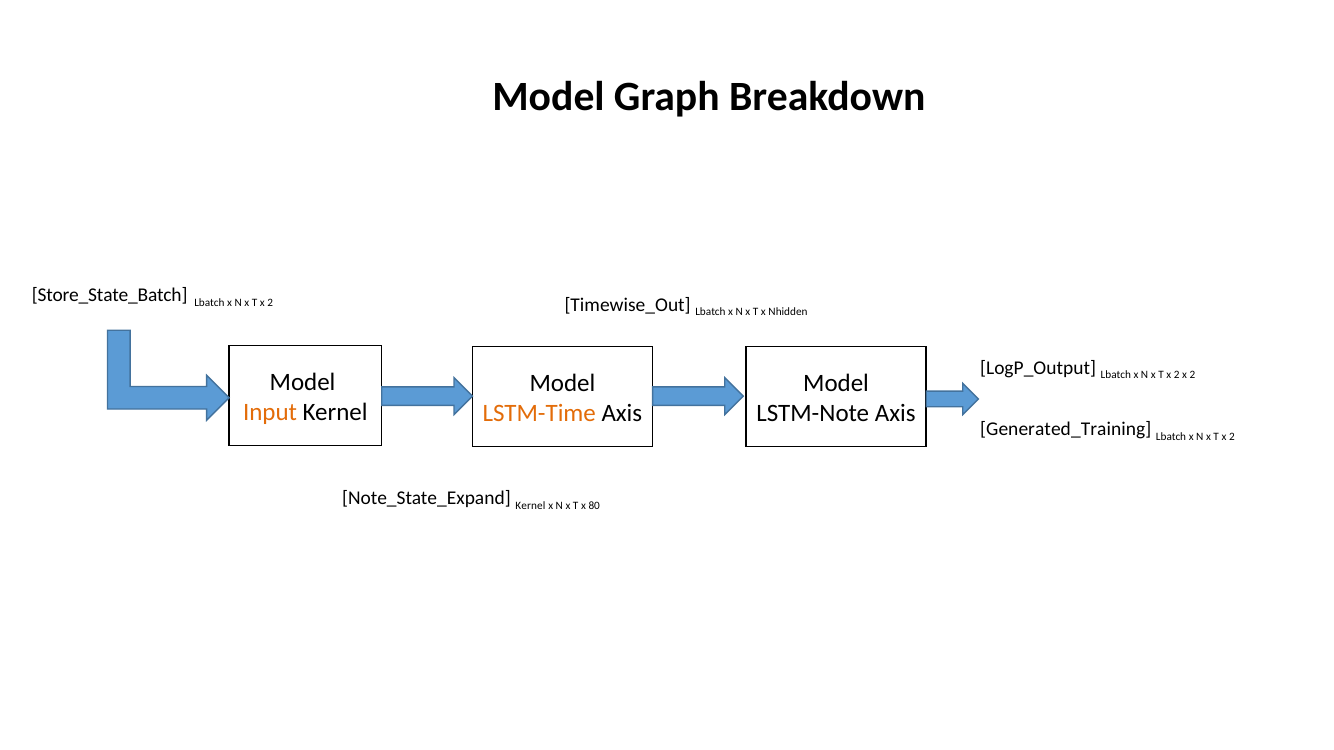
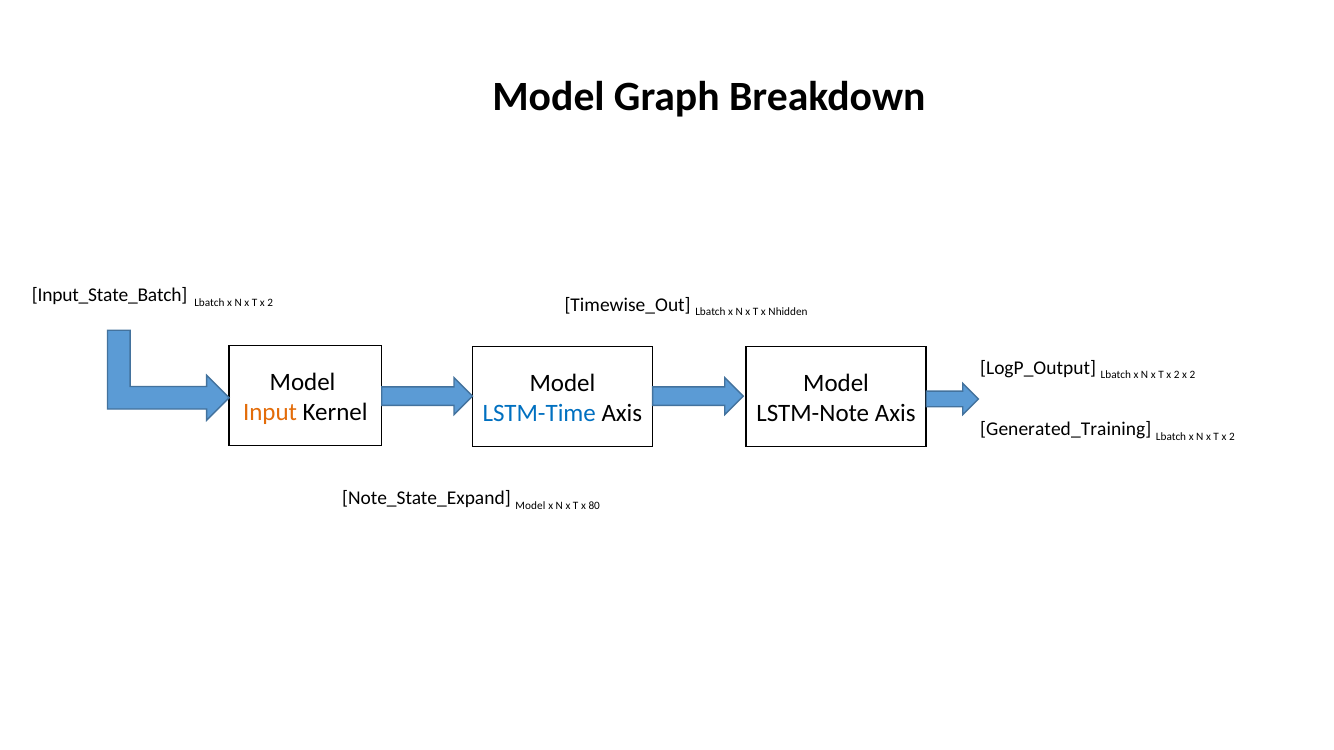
Store_State_Batch: Store_State_Batch -> Input_State_Batch
LSTM-Time colour: orange -> blue
Note_State_Expand Kernel: Kernel -> Model
